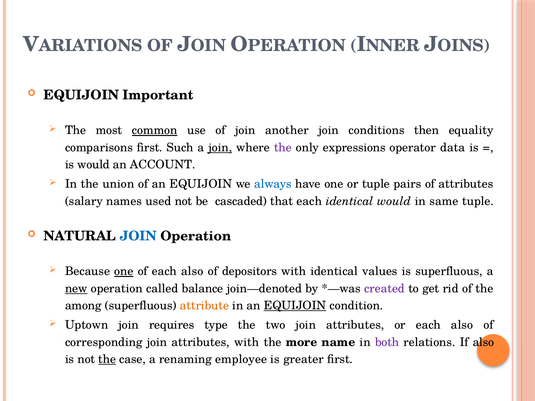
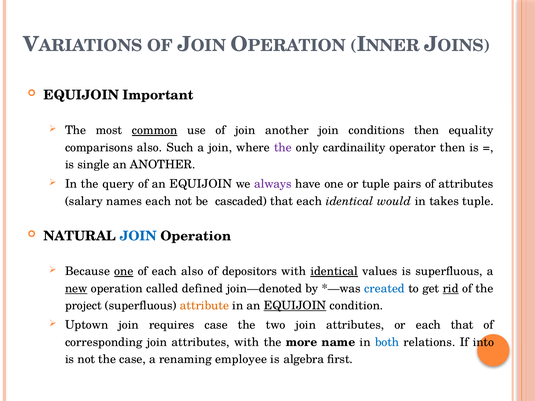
comparisons first: first -> also
join at (220, 148) underline: present -> none
expressions: expressions -> cardinaility
operator data: data -> then
is would: would -> single
an ACCOUNT: ACCOUNT -> ANOTHER
union: union -> query
always colour: blue -> purple
names used: used -> each
same: same -> takes
identical at (334, 272) underline: none -> present
balance: balance -> defined
created colour: purple -> blue
rid underline: none -> present
among: among -> project
requires type: type -> case
or each also: also -> that
both colour: purple -> blue
If also: also -> into
the at (107, 359) underline: present -> none
greater: greater -> algebra
